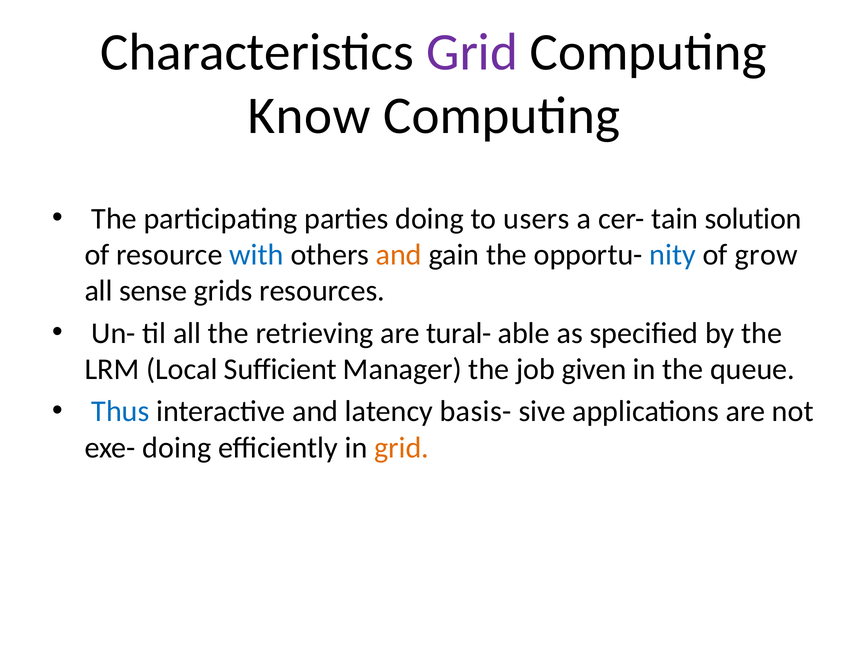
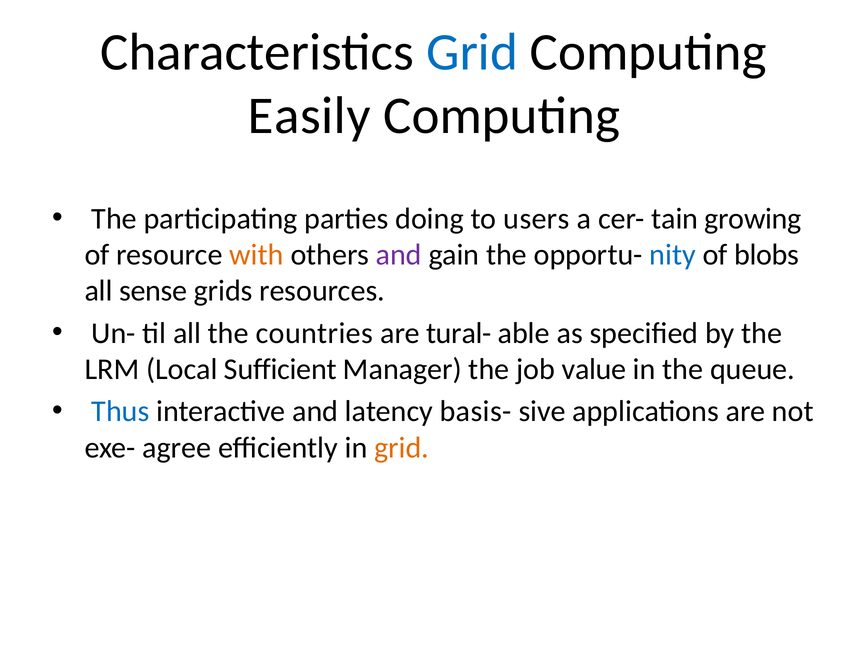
Grid at (472, 52) colour: purple -> blue
Know: Know -> Easily
solution: solution -> growing
with colour: blue -> orange
and at (399, 255) colour: orange -> purple
grow: grow -> blobs
retrieving: retrieving -> countries
given: given -> value
exe- doing: doing -> agree
